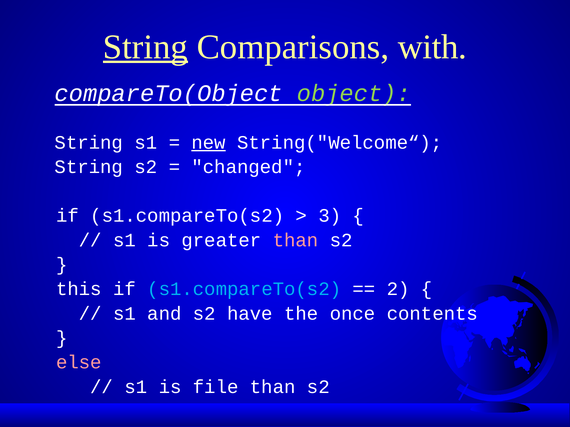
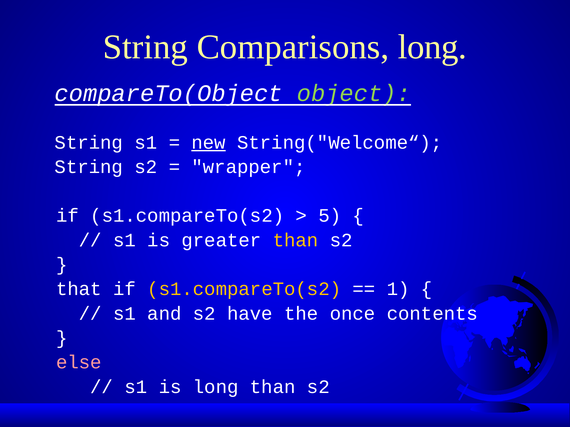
String at (145, 47) underline: present -> none
Comparisons with: with -> long
changed: changed -> wrapper
3: 3 -> 5
than at (296, 240) colour: pink -> yellow
this: this -> that
s1.compareTo(s2 at (244, 289) colour: light blue -> yellow
2: 2 -> 1
is file: file -> long
